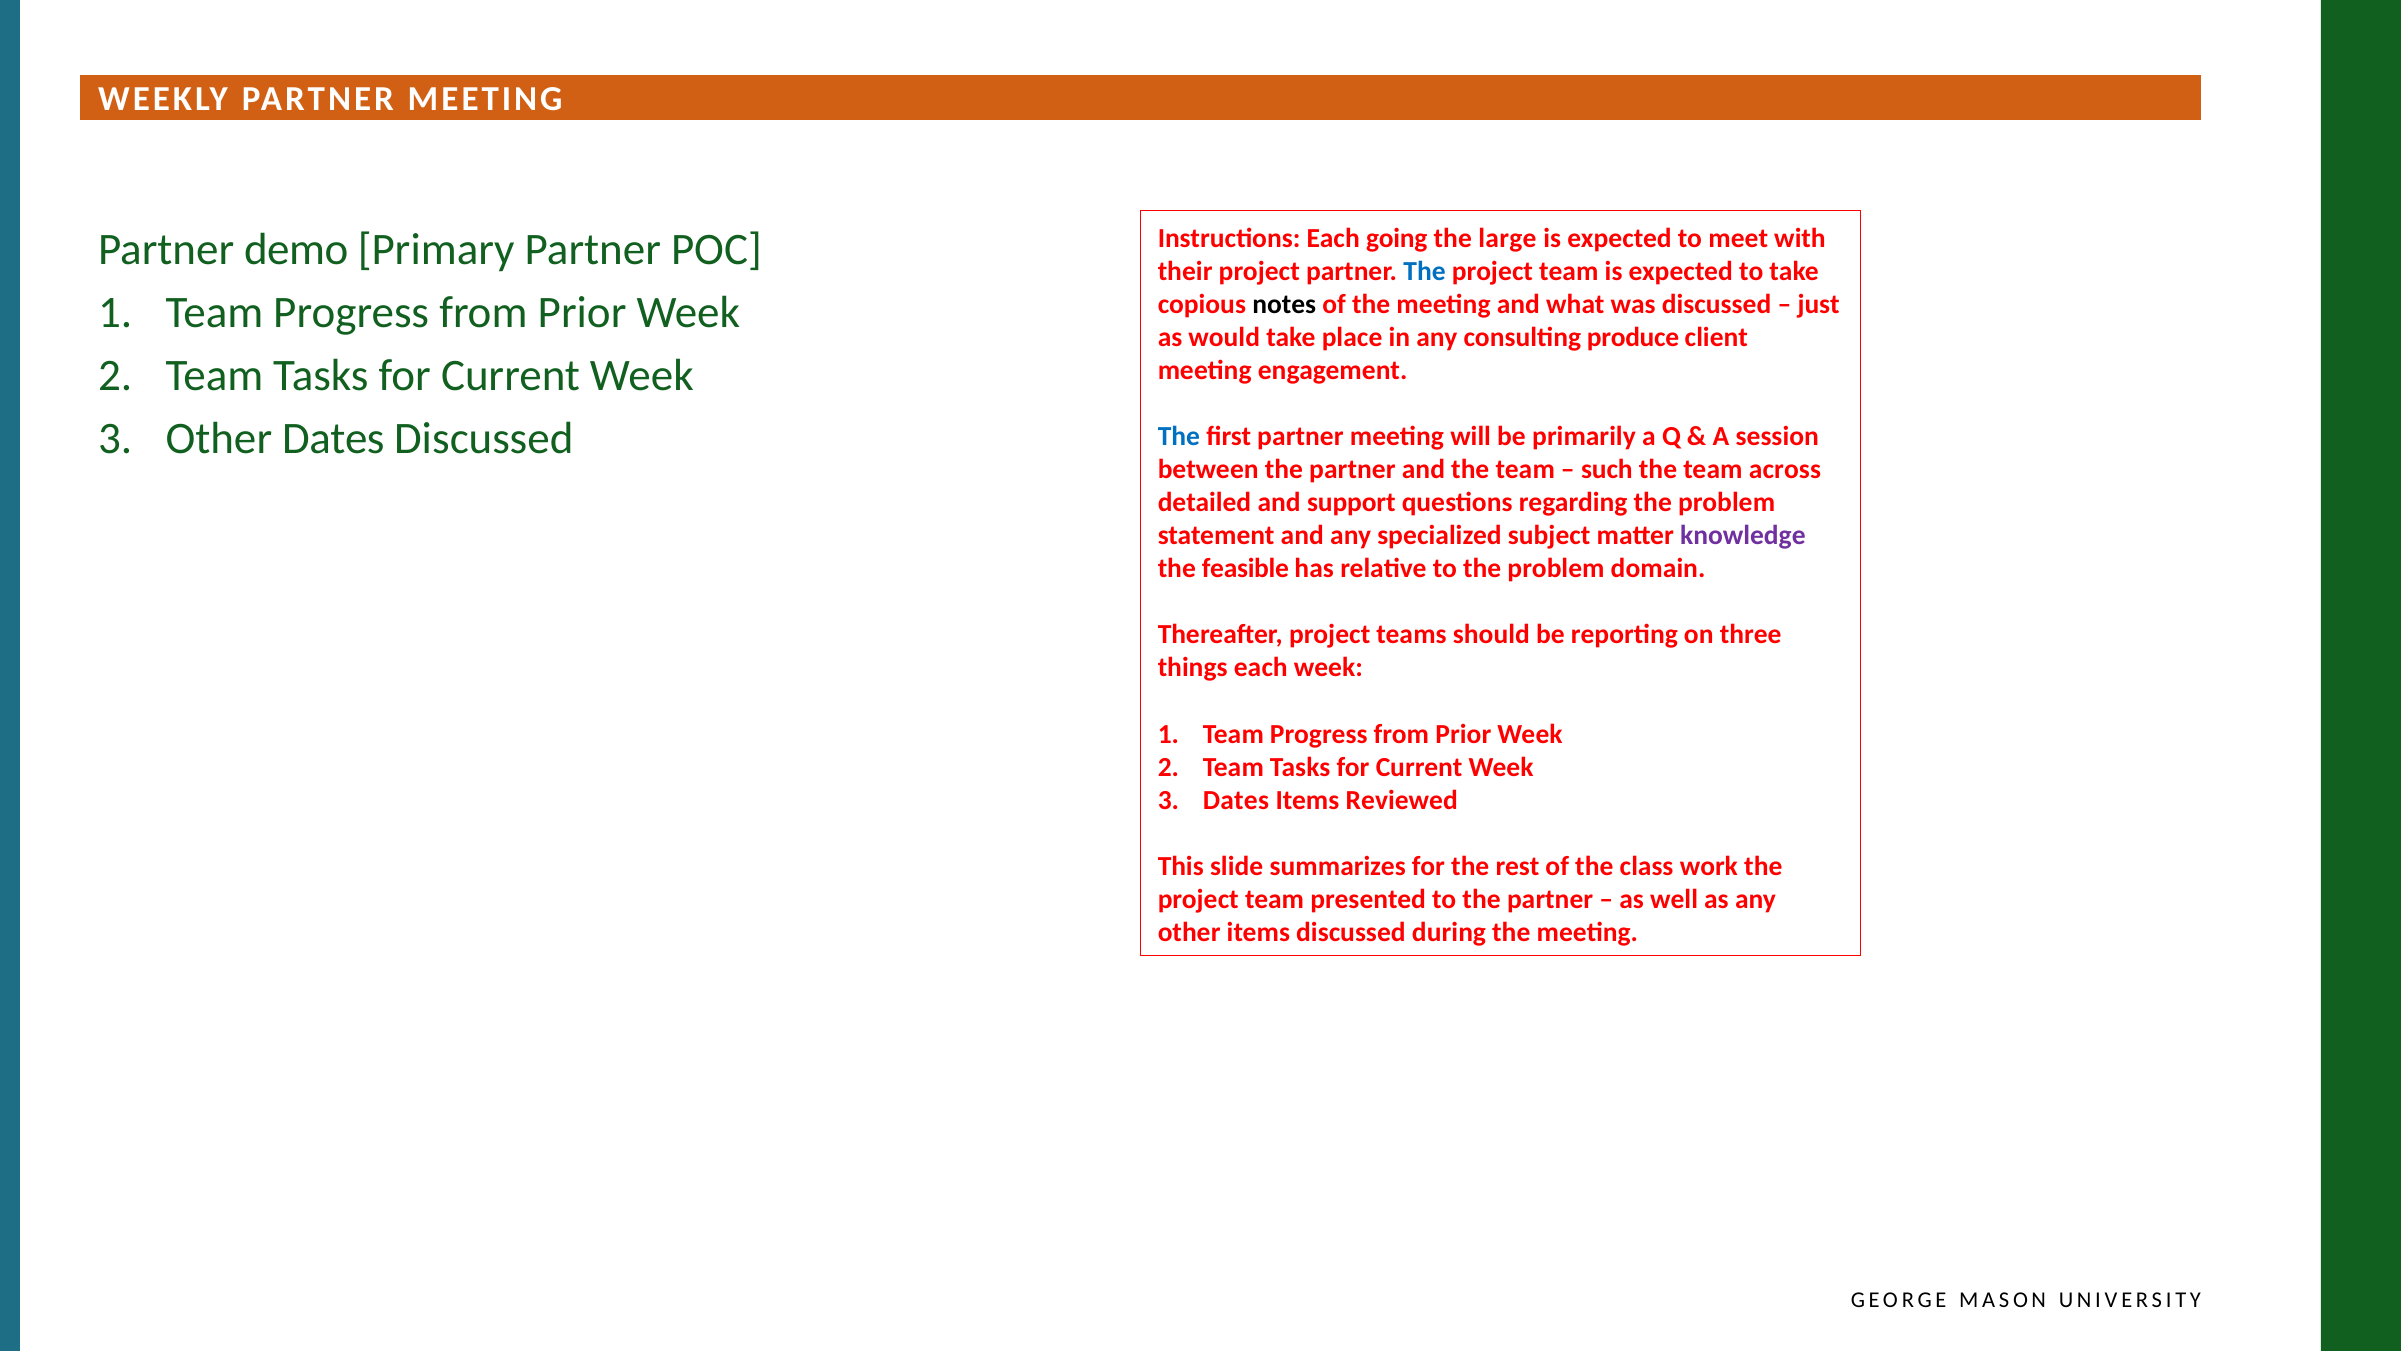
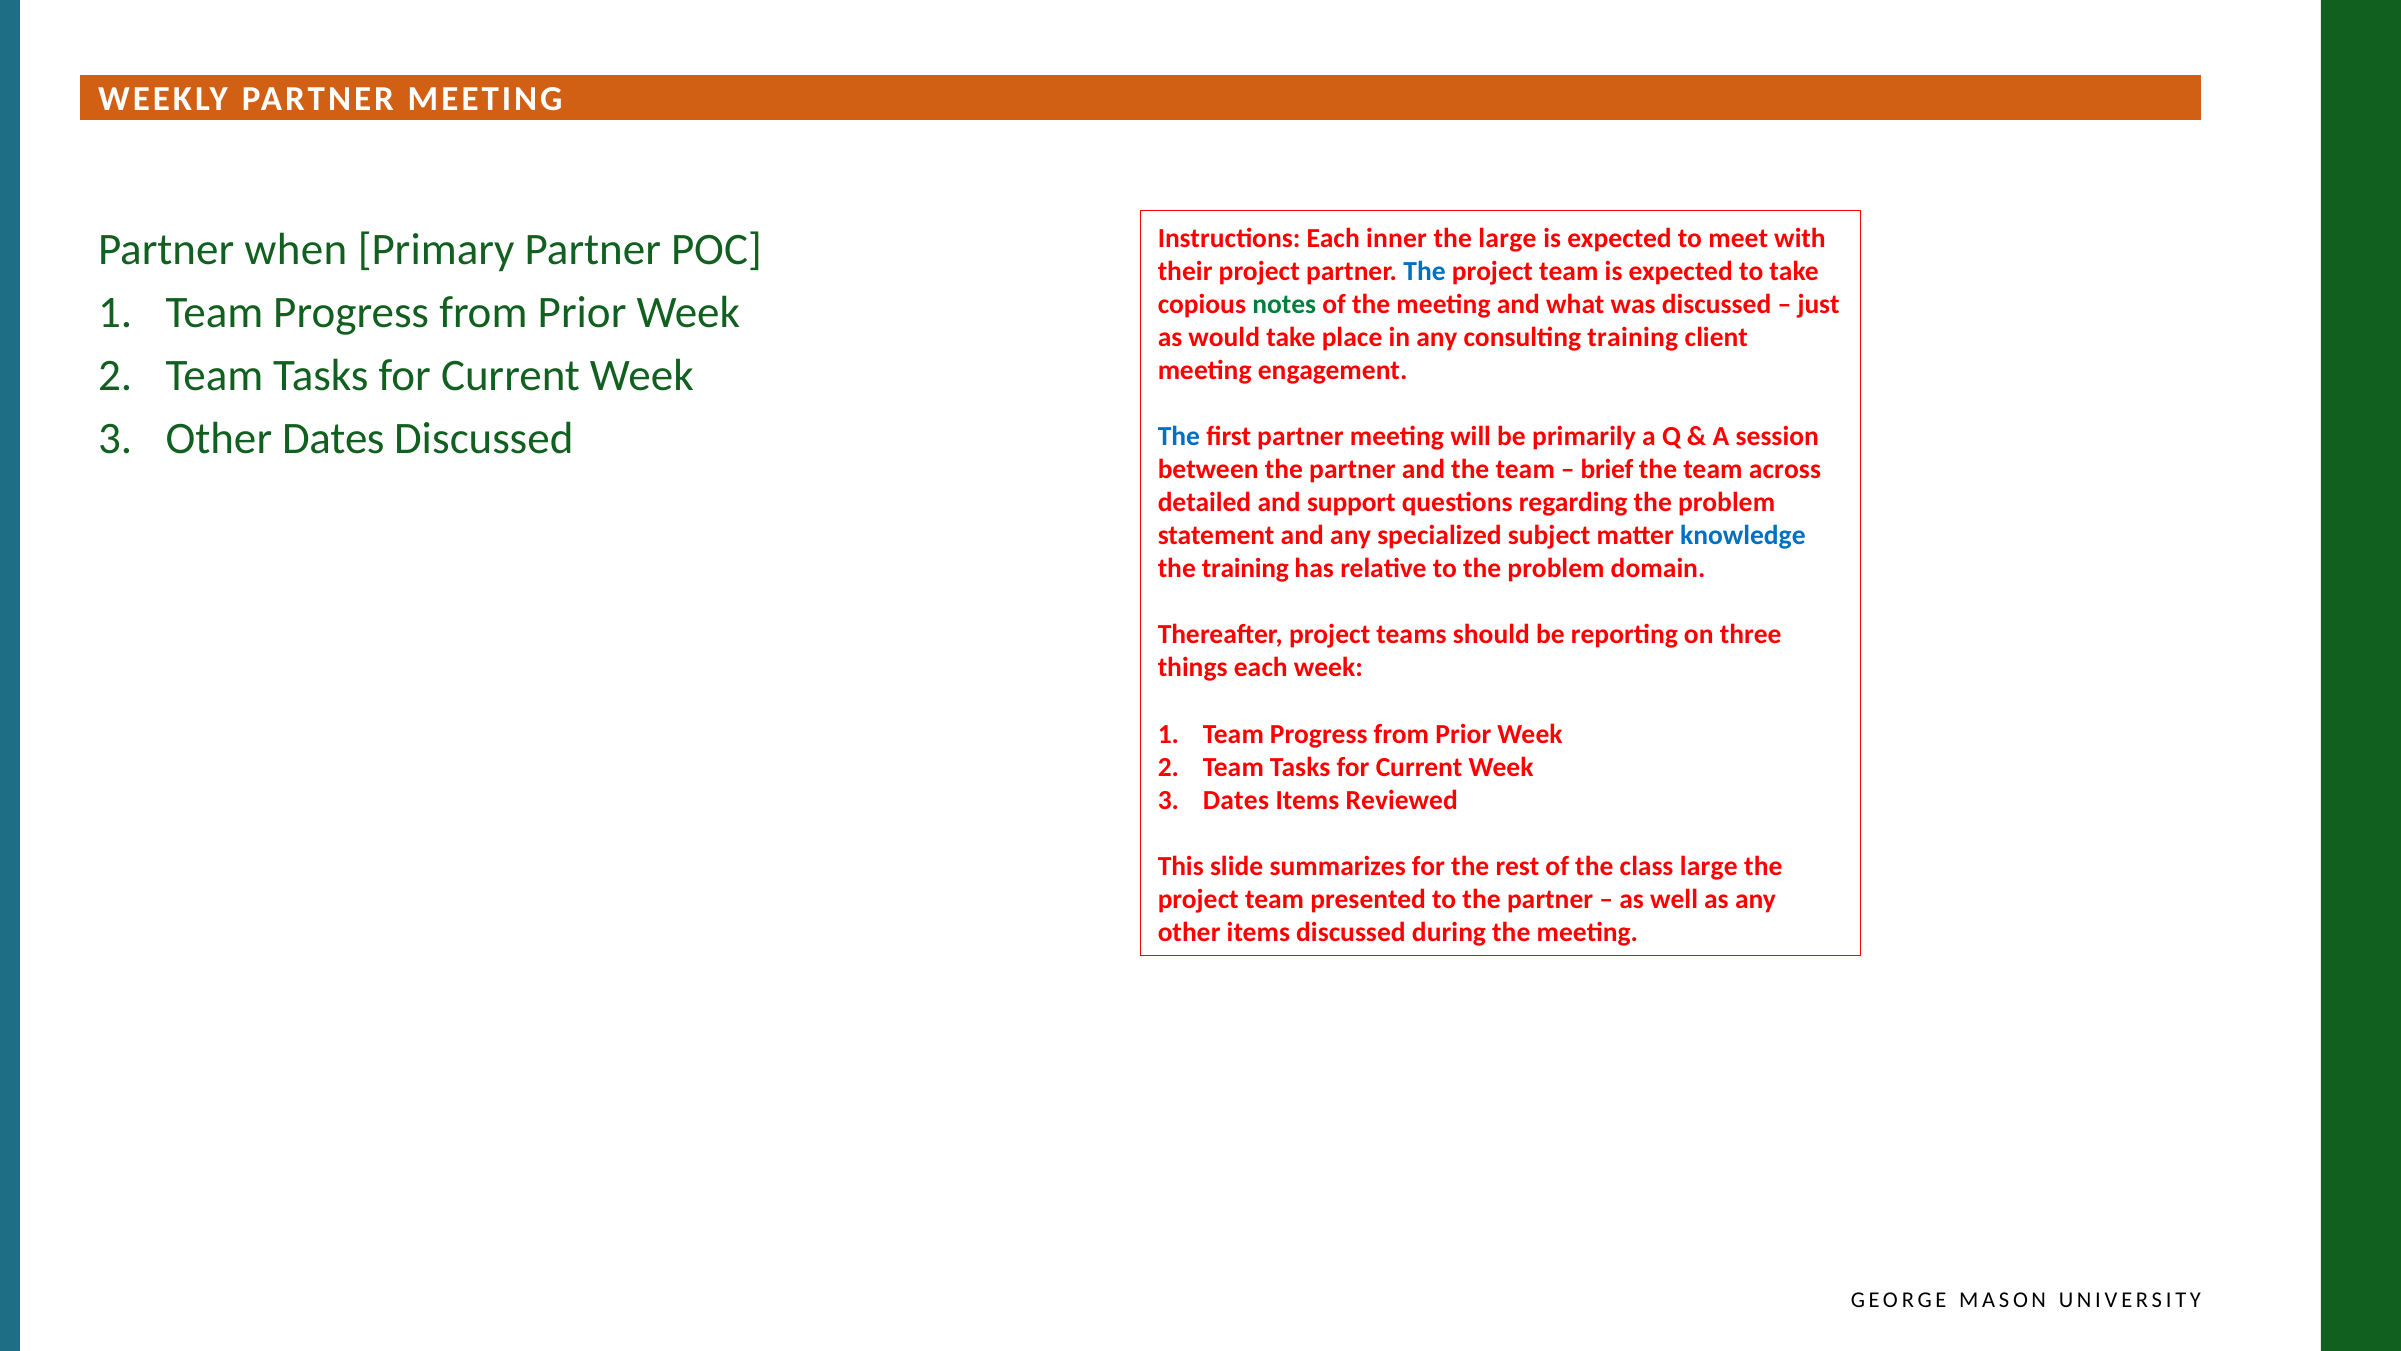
going: going -> inner
demo: demo -> when
notes colour: black -> green
consulting produce: produce -> training
such: such -> brief
knowledge colour: purple -> blue
the feasible: feasible -> training
class work: work -> large
